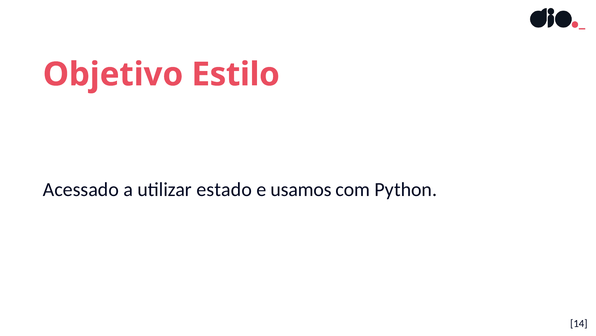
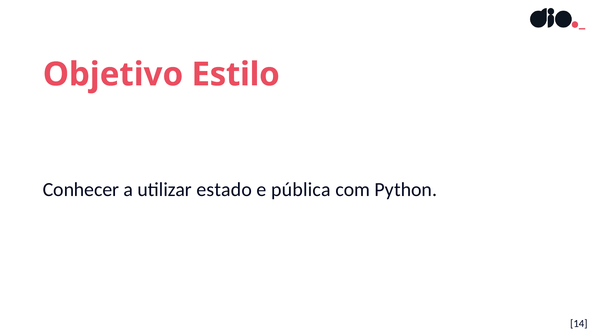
Acessado: Acessado -> Conhecer
usamos: usamos -> pública
